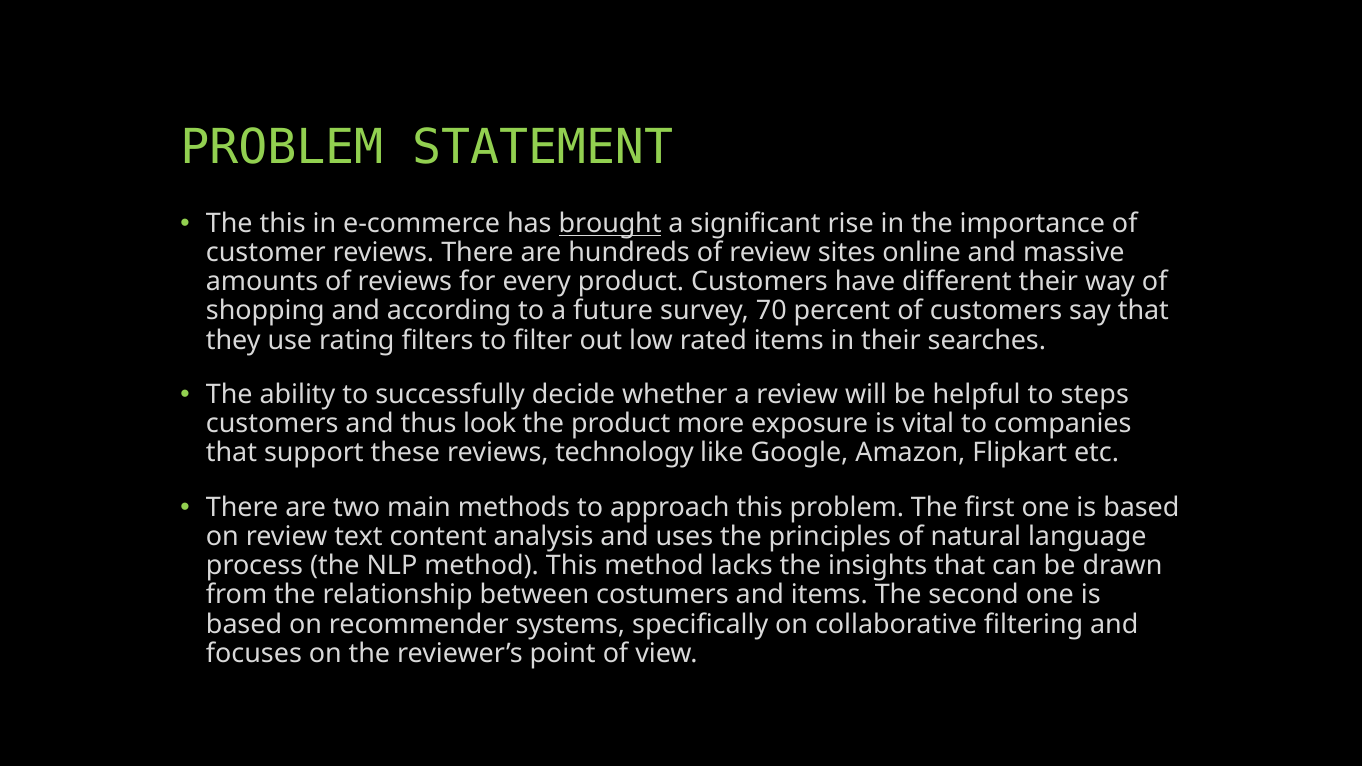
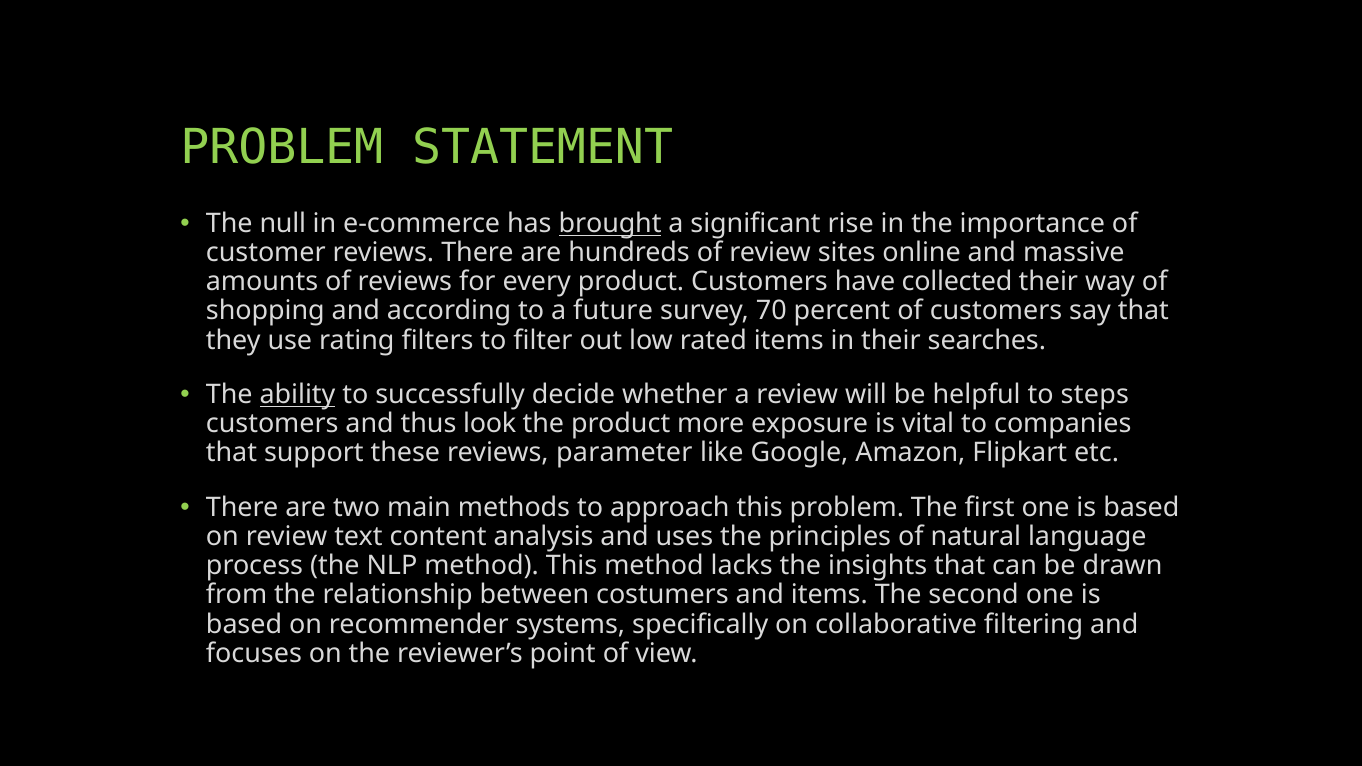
The this: this -> null
different: different -> collected
ability underline: none -> present
technology: technology -> parameter
